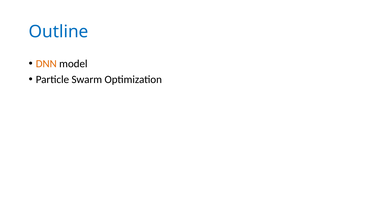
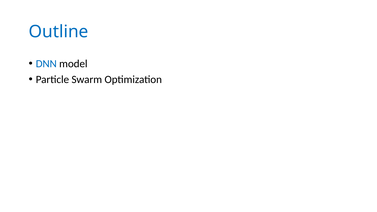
DNN colour: orange -> blue
